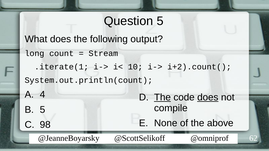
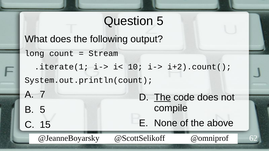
4: 4 -> 7
does at (208, 97) underline: present -> none
98: 98 -> 15
